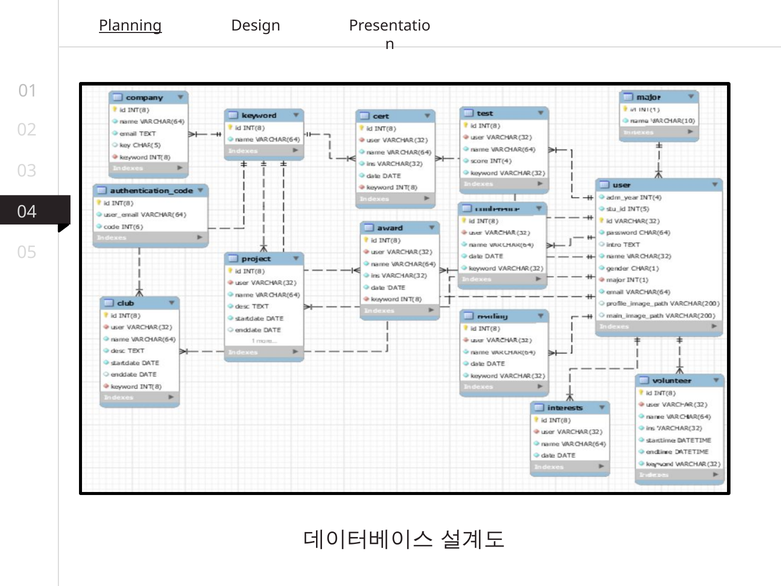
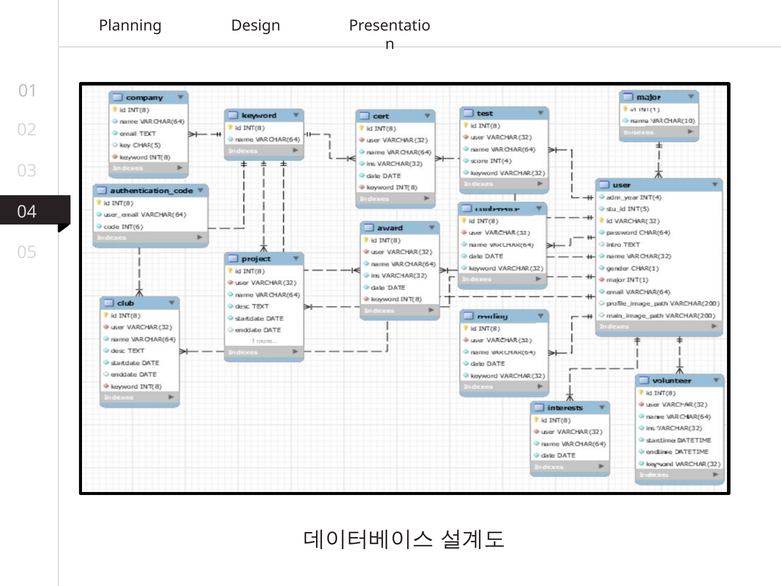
Planning underline: present -> none
